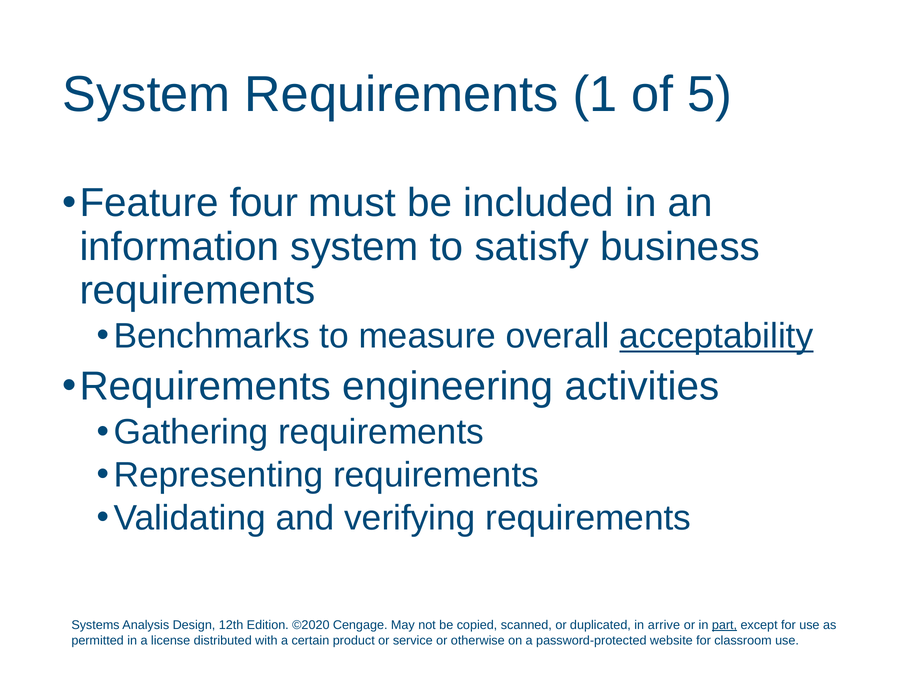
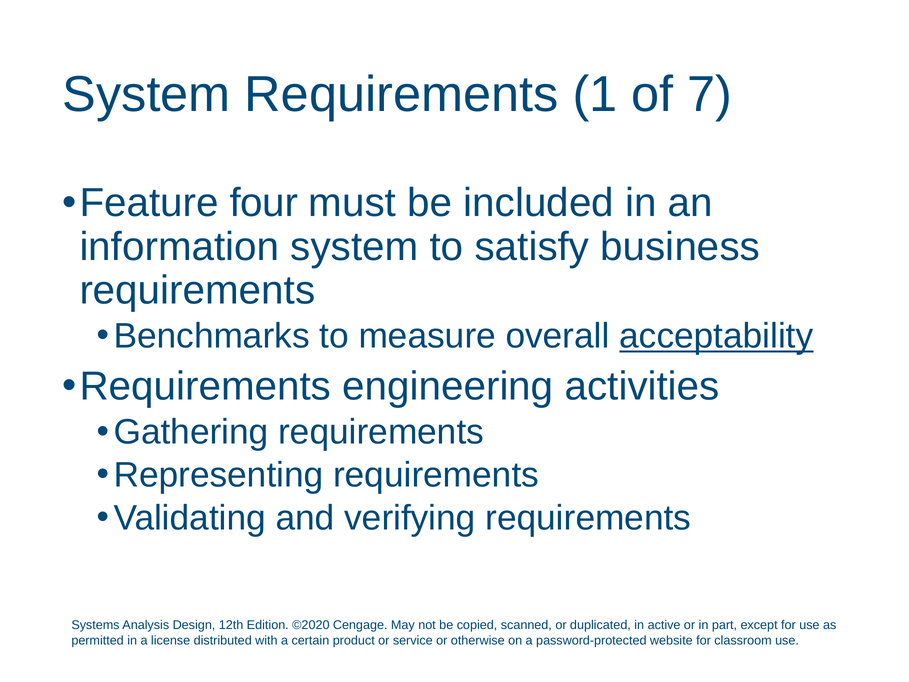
5: 5 -> 7
arrive: arrive -> active
part underline: present -> none
